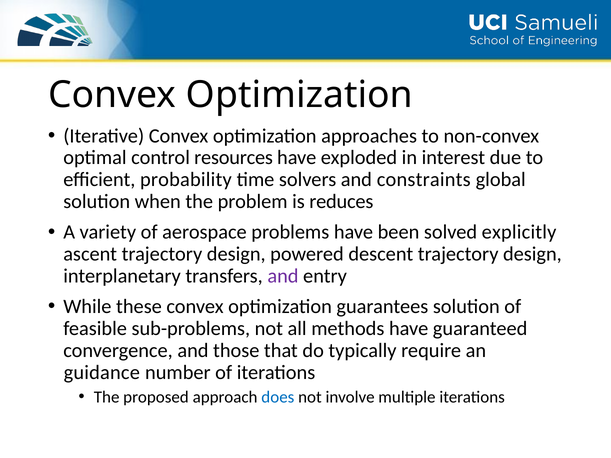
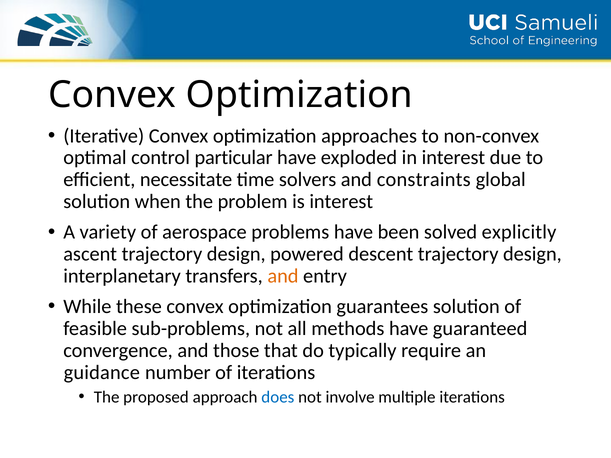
resources: resources -> particular
probability: probability -> necessitate
is reduces: reduces -> interest
and at (283, 276) colour: purple -> orange
